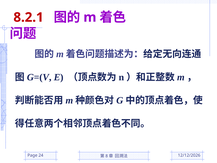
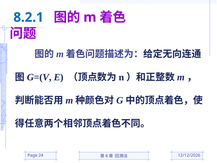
8.2.1 colour: red -> blue
